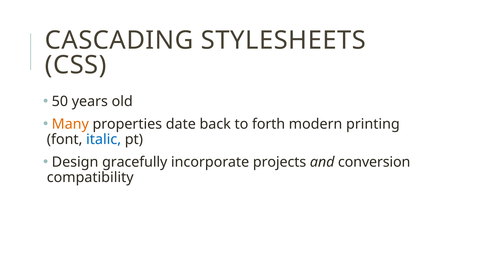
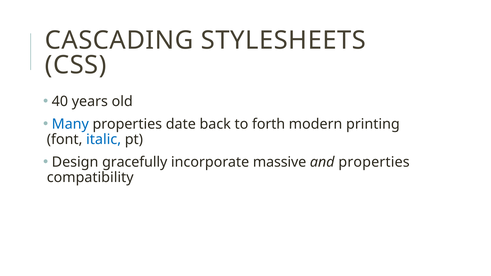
50: 50 -> 40
Many colour: orange -> blue
projects: projects -> massive
and conversion: conversion -> properties
